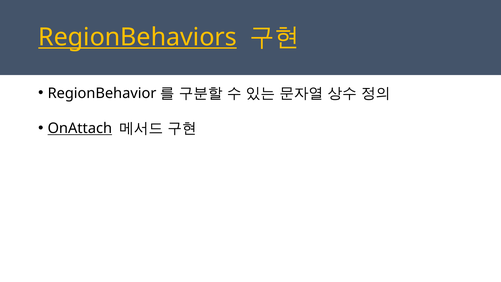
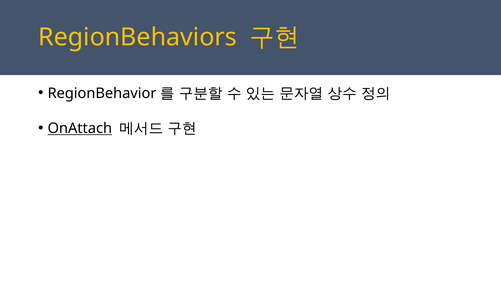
RegionBehaviors underline: present -> none
